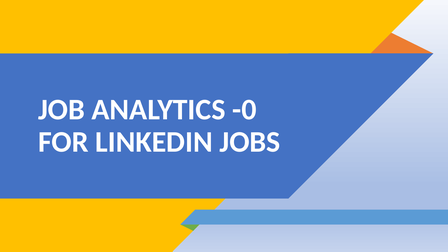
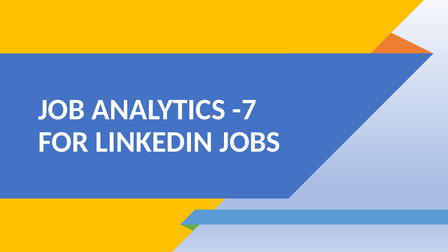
-0: -0 -> -7
